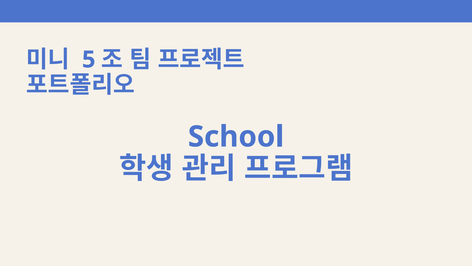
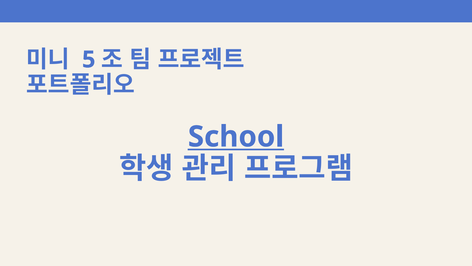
School underline: none -> present
